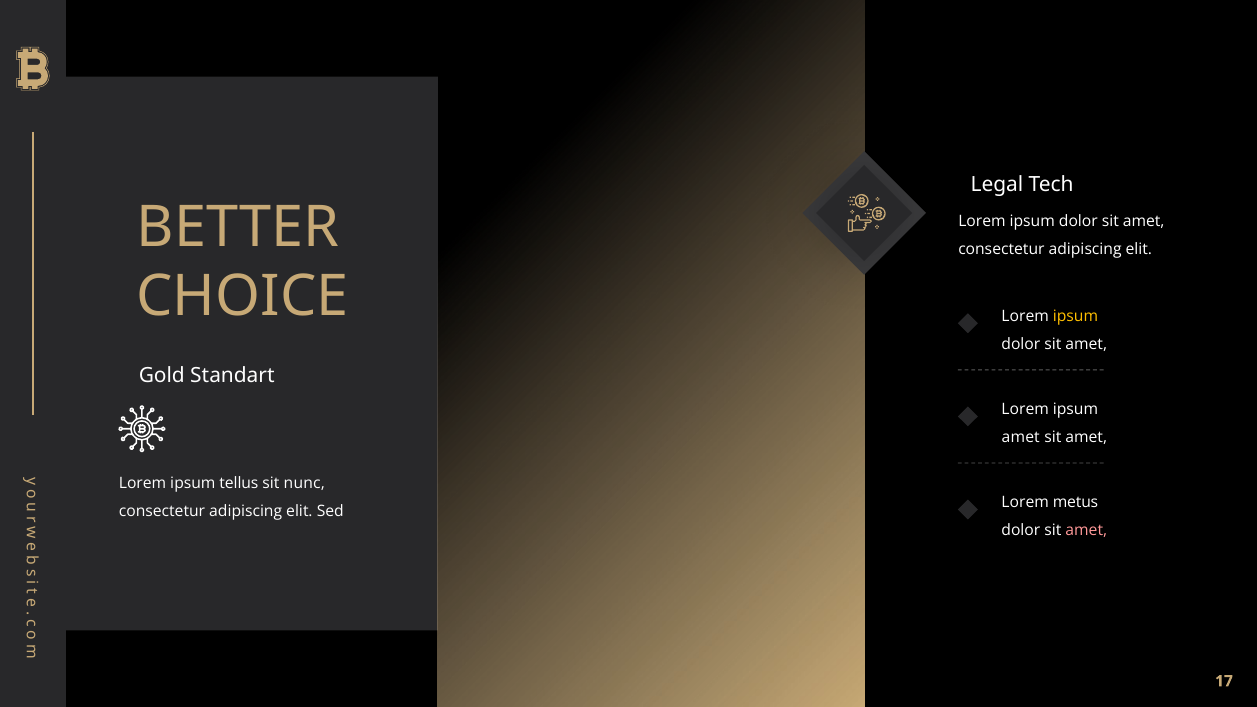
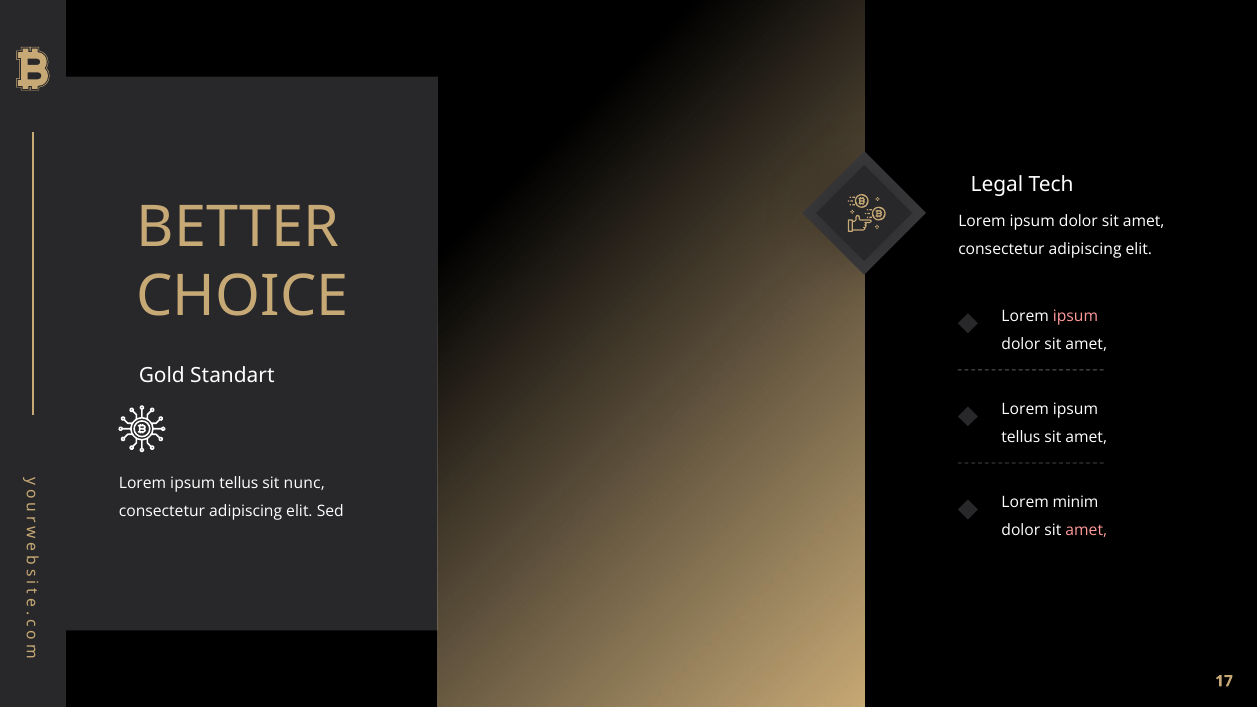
ipsum at (1075, 316) colour: yellow -> pink
amet at (1021, 437): amet -> tellus
metus: metus -> minim
